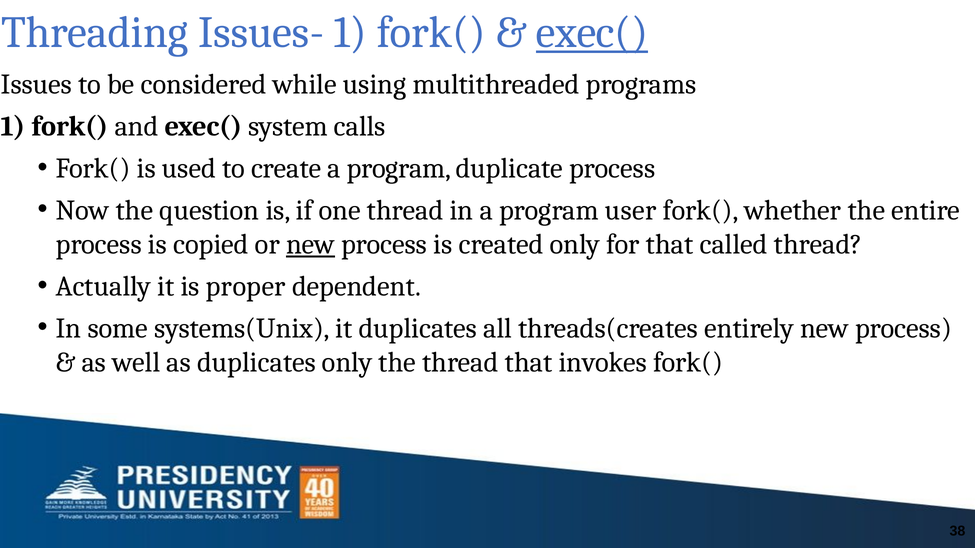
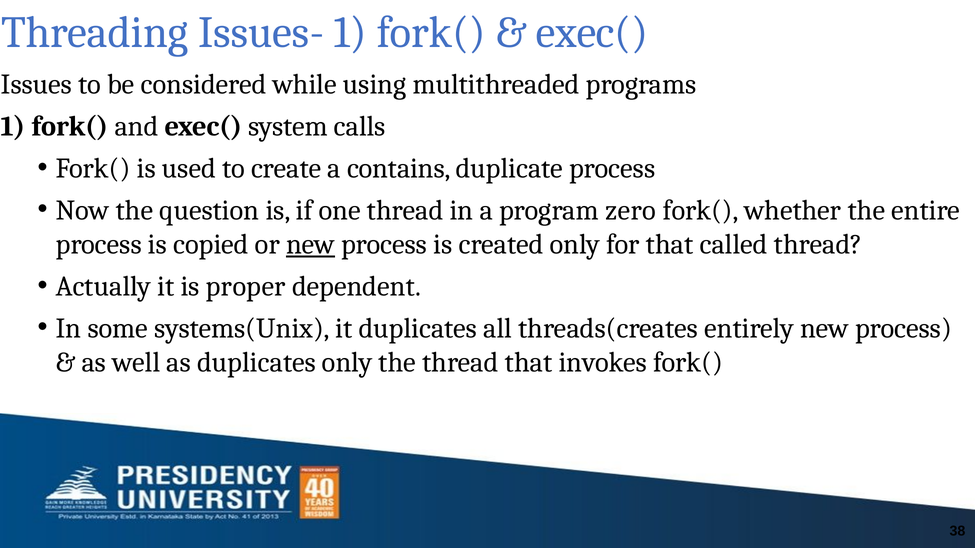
exec( at (592, 32) underline: present -> none
create a program: program -> contains
user: user -> zero
